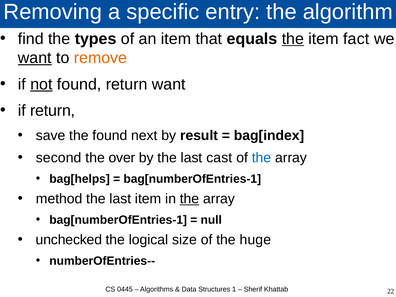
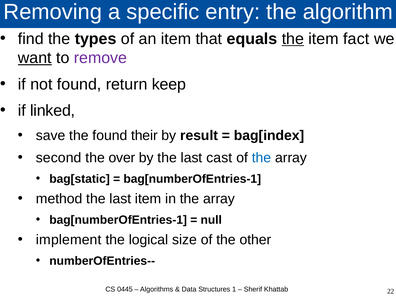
remove colour: orange -> purple
not underline: present -> none
return want: want -> keep
if return: return -> linked
next: next -> their
bag[helps: bag[helps -> bag[static
the at (190, 199) underline: present -> none
unchecked: unchecked -> implement
huge: huge -> other
